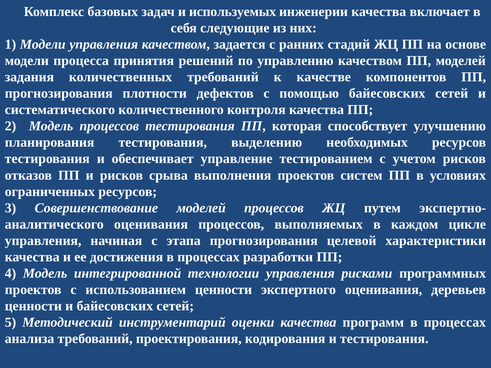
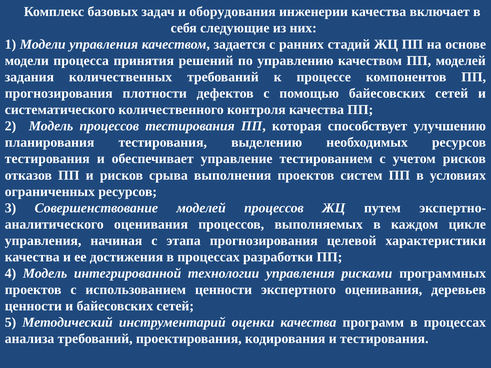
используемых: используемых -> оборудования
качестве: качестве -> процессе
